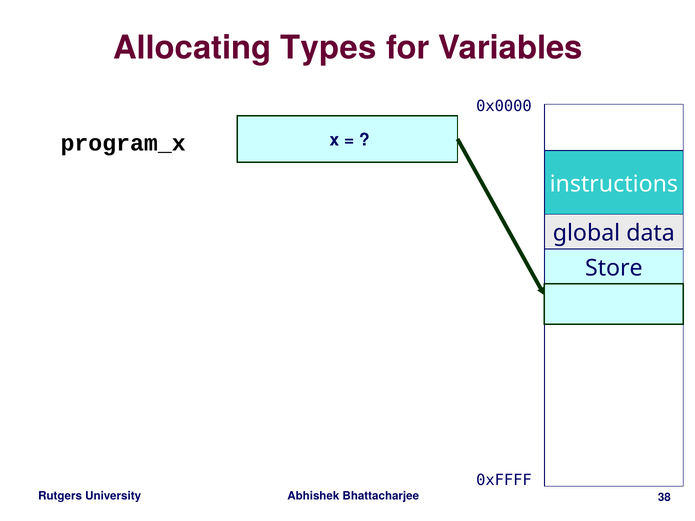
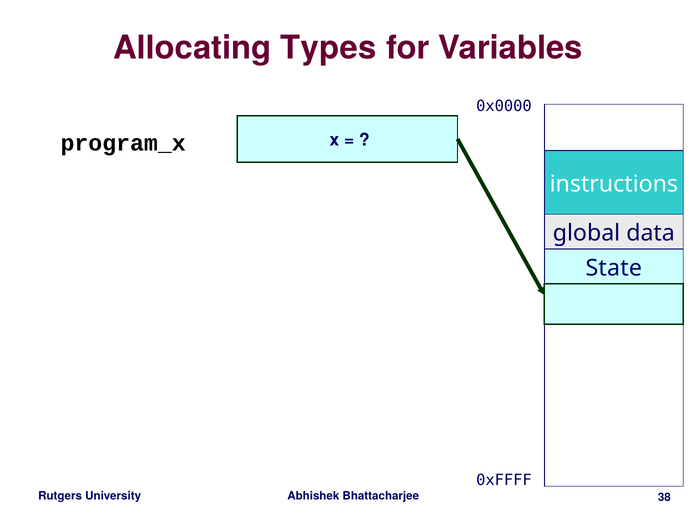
Store: Store -> State
